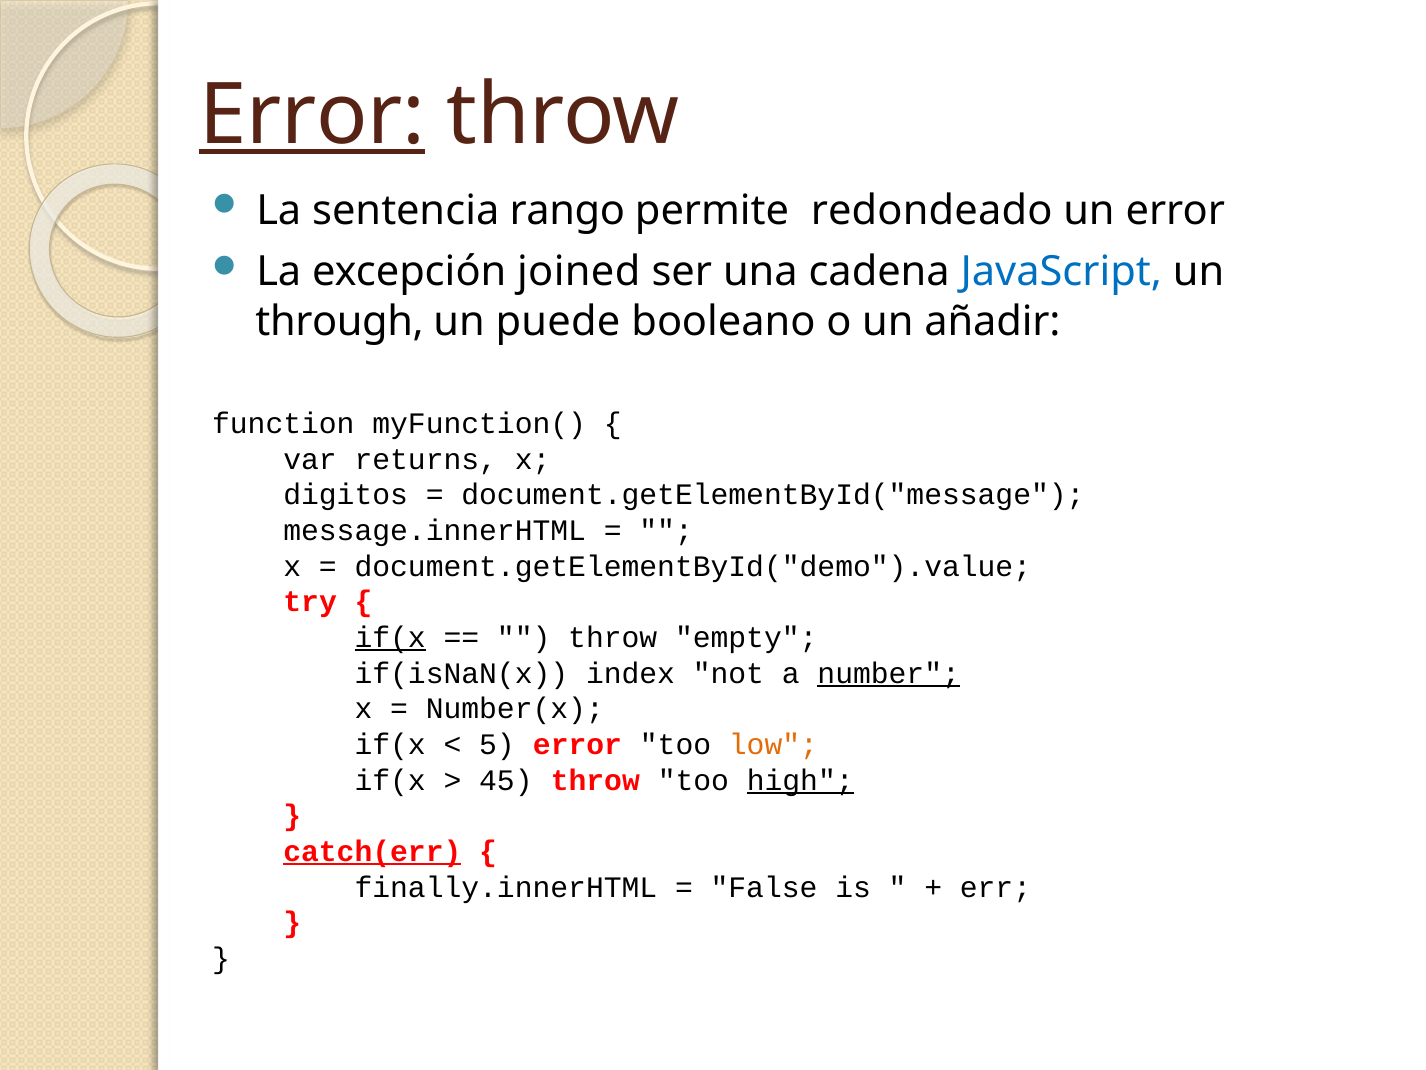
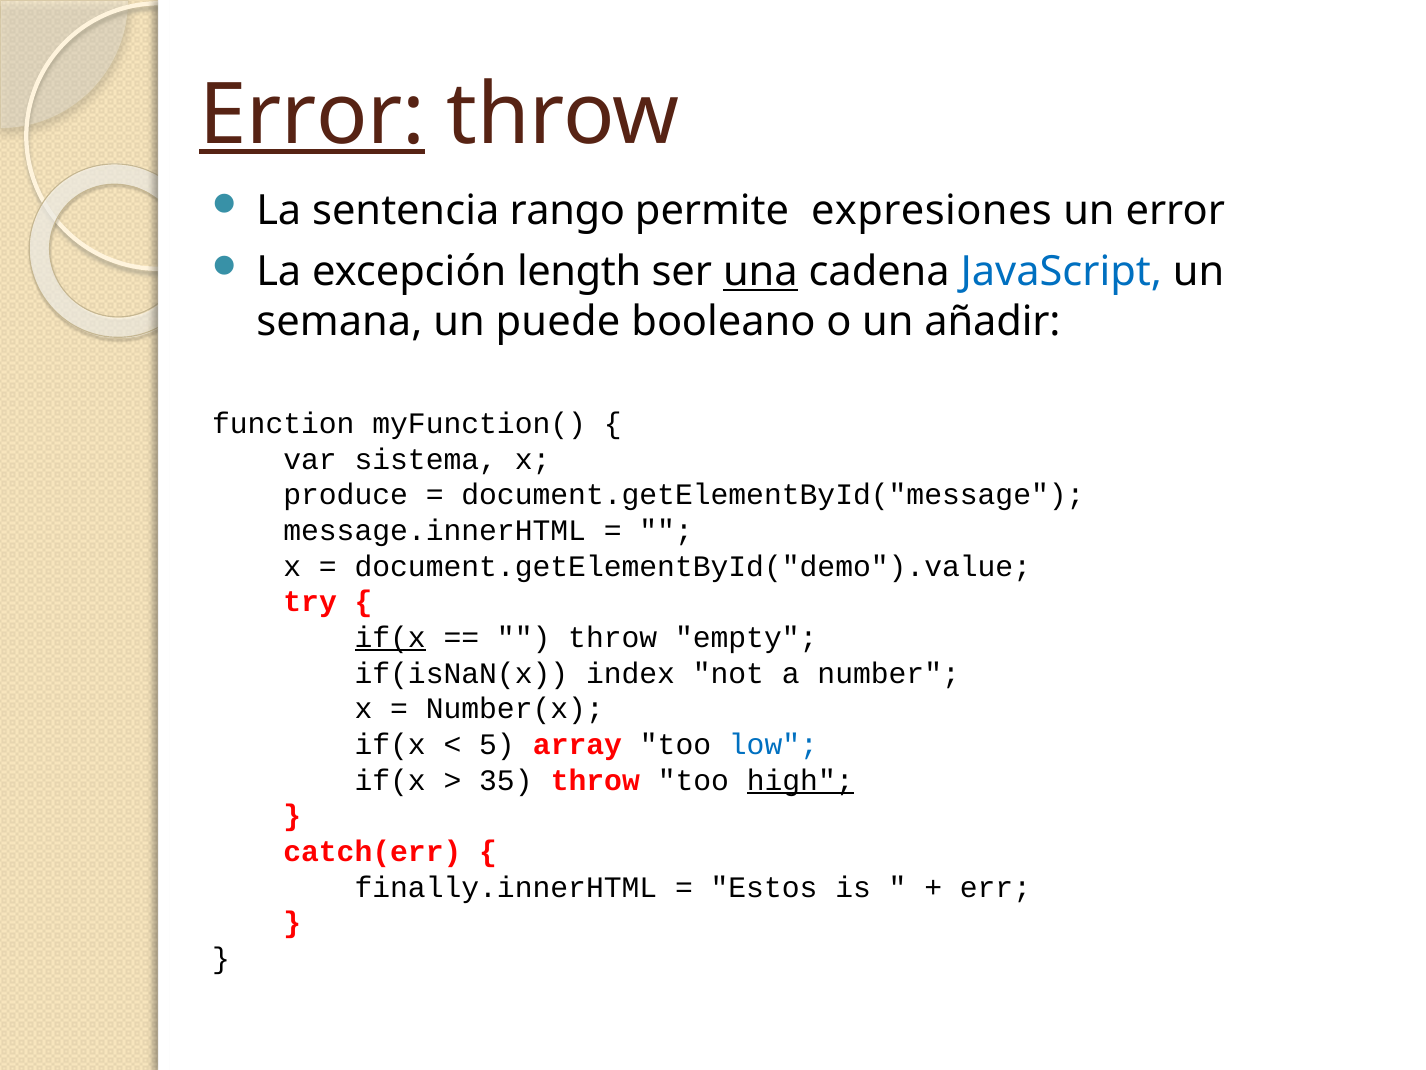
redondeado: redondeado -> expresiones
joined: joined -> length
una underline: none -> present
through: through -> semana
returns: returns -> sistema
digitos: digitos -> produce
number underline: present -> none
5 error: error -> array
low colour: orange -> blue
45: 45 -> 35
catch(err underline: present -> none
False: False -> Estos
